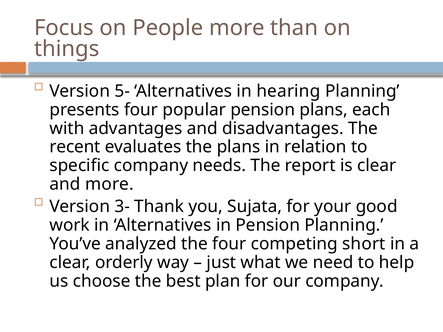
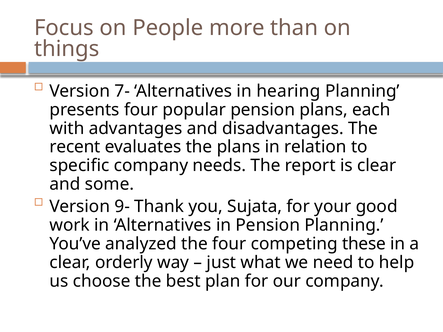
5-: 5- -> 7-
and more: more -> some
3-: 3- -> 9-
short: short -> these
